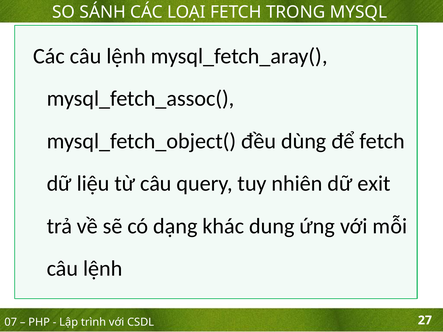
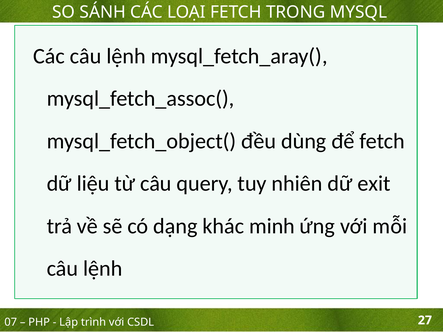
dung: dung -> minh
